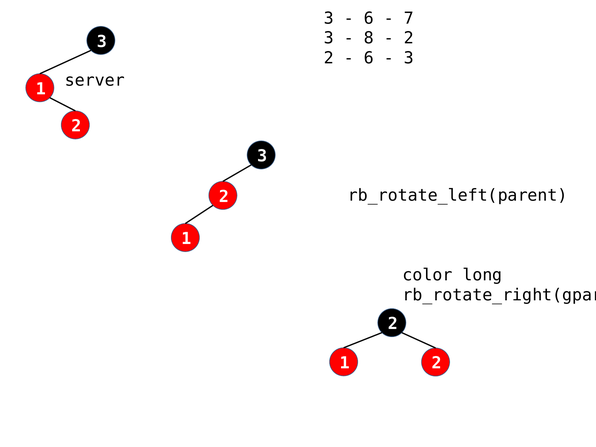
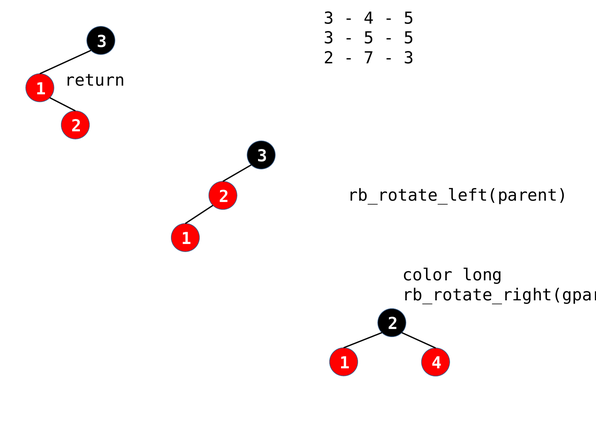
6 at (369, 18): 6 -> 4
7 at (409, 18): 7 -> 5
8 at (369, 38): 8 -> 5
2 at (409, 38): 2 -> 5
6 at (369, 58): 6 -> 7
server: server -> return
2 at (437, 363): 2 -> 4
